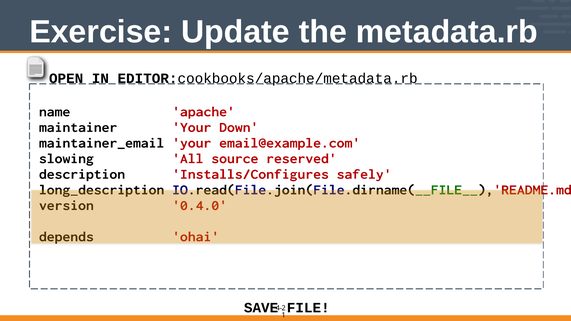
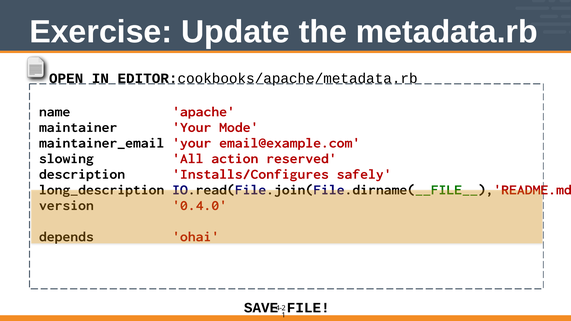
Down: Down -> Mode
source: source -> action
